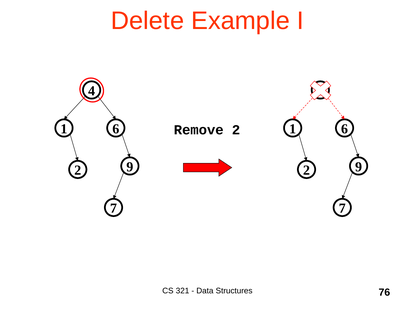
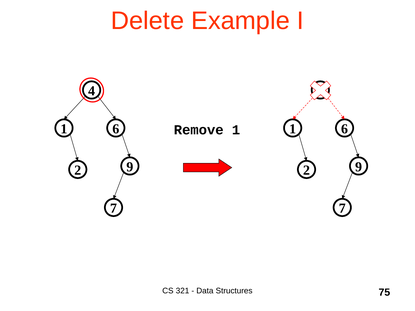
Remove 2: 2 -> 1
76: 76 -> 75
